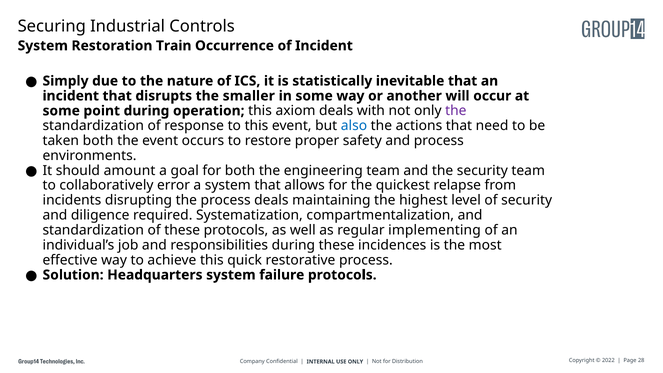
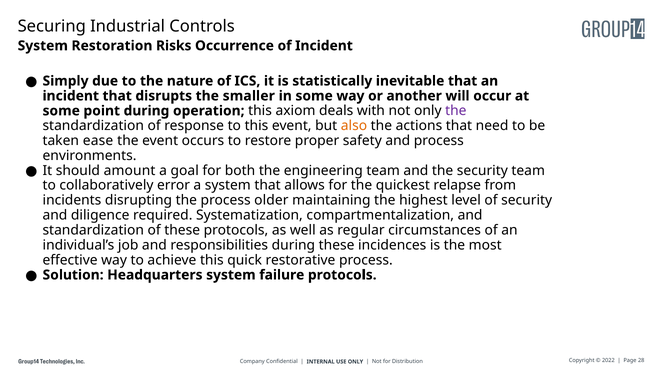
Train: Train -> Risks
also colour: blue -> orange
taken both: both -> ease
process deals: deals -> older
implementing: implementing -> circumstances
